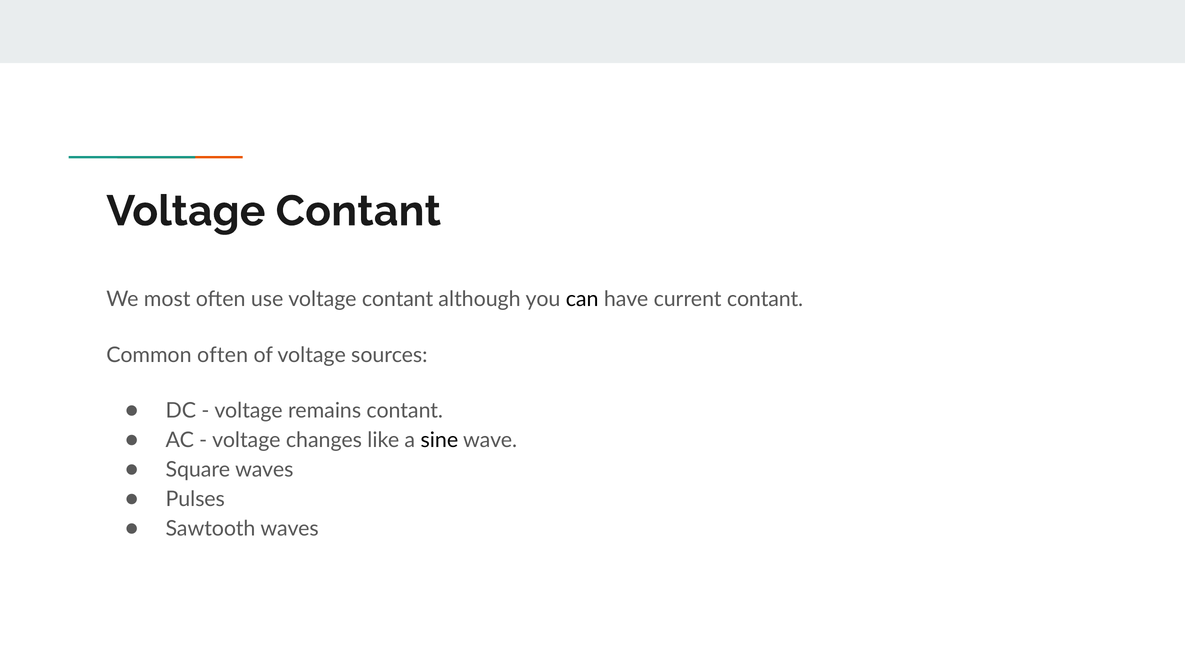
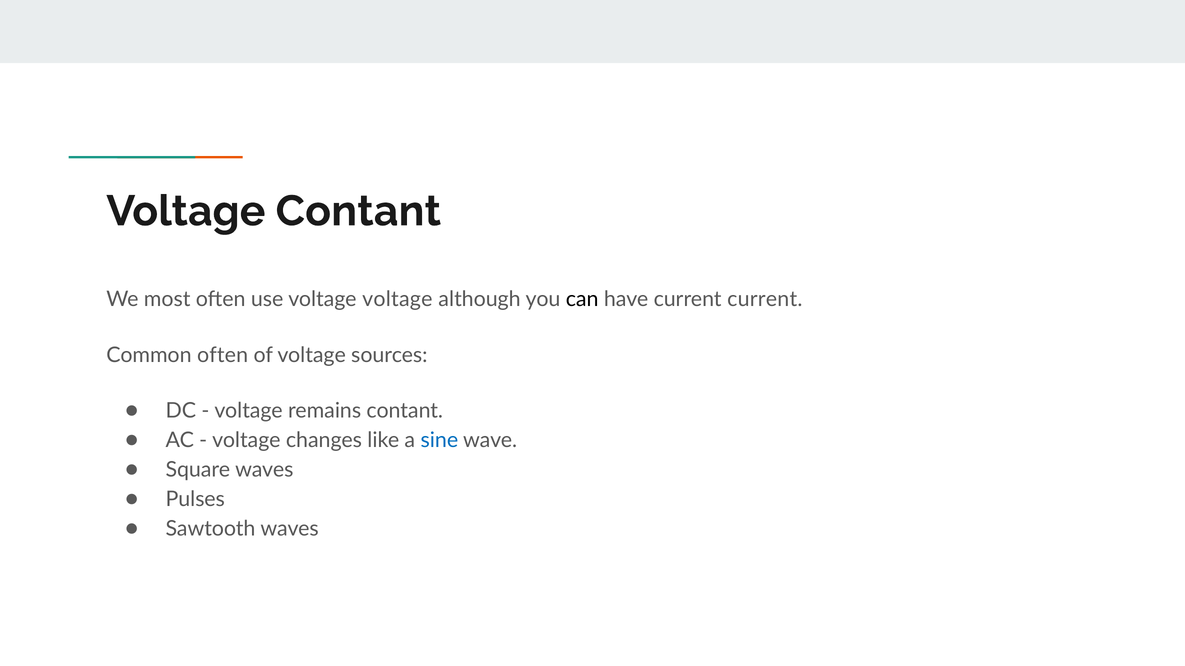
use voltage contant: contant -> voltage
current contant: contant -> current
sine colour: black -> blue
